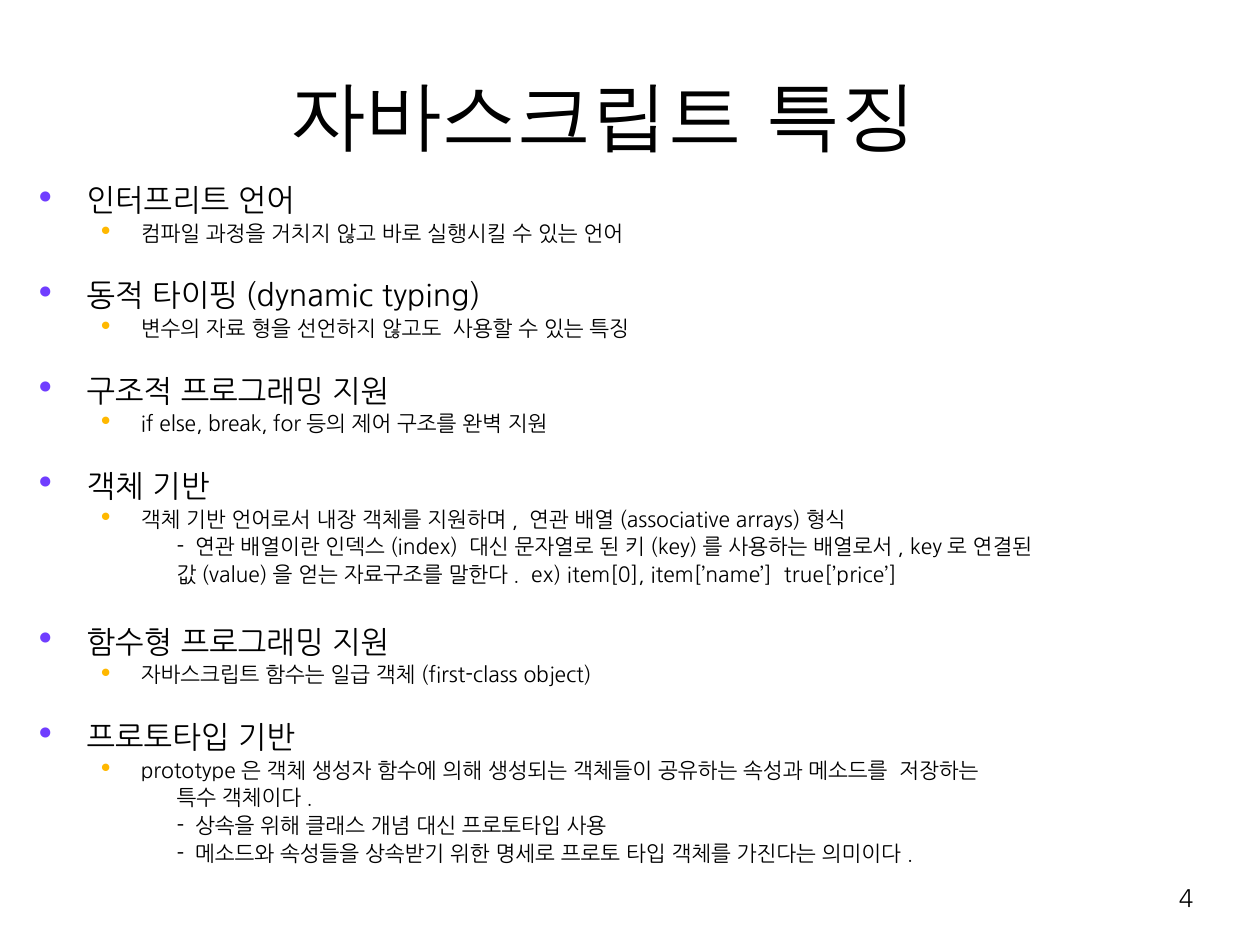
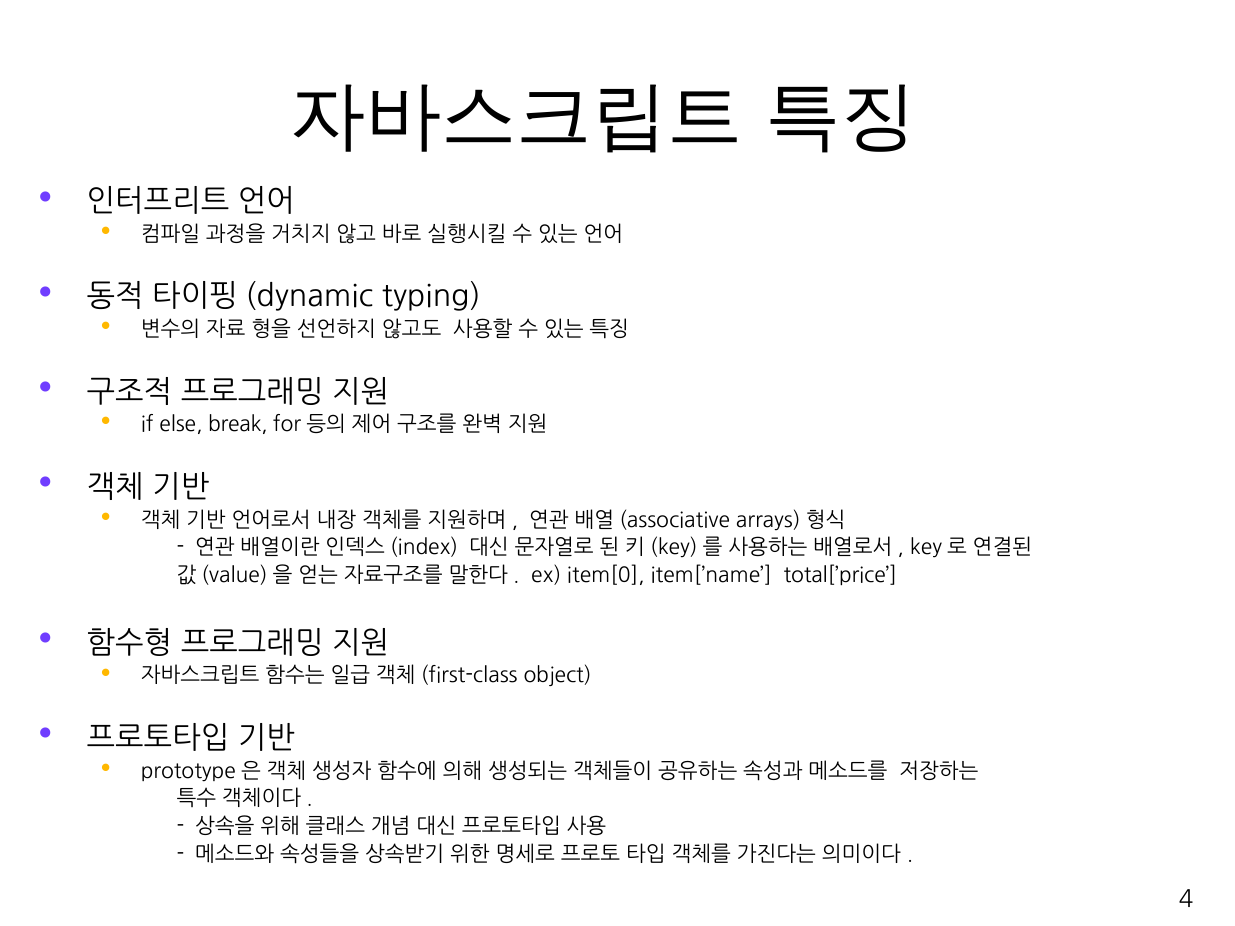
true[’price: true[’price -> total[’price
